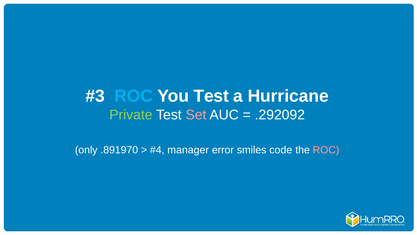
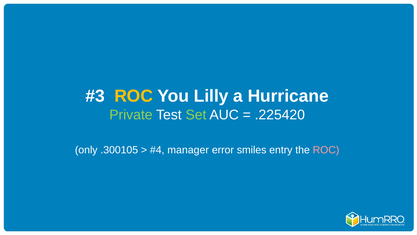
ROC at (134, 96) colour: light blue -> yellow
You Test: Test -> Lilly
Set colour: pink -> light green
.292092: .292092 -> .225420
.891970: .891970 -> .300105
code: code -> entry
